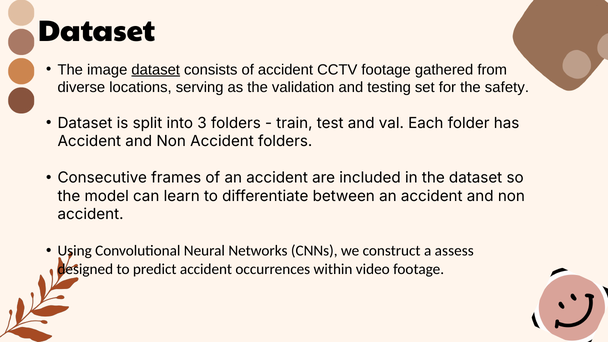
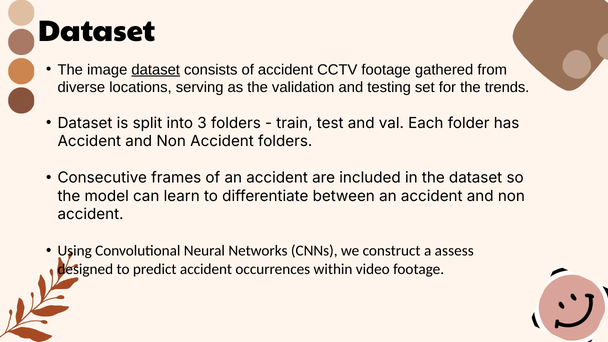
safety: safety -> trends
